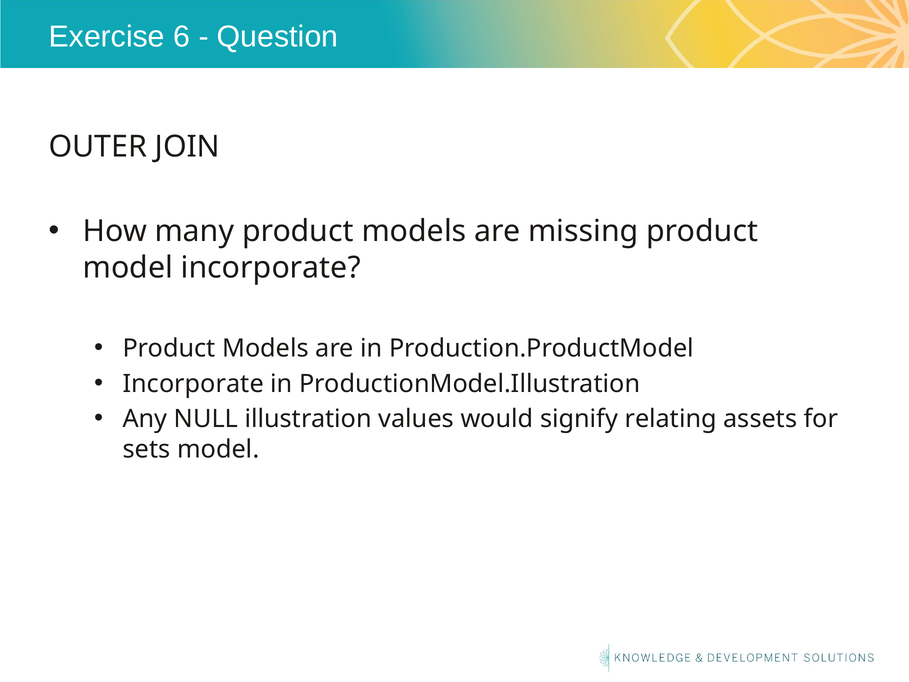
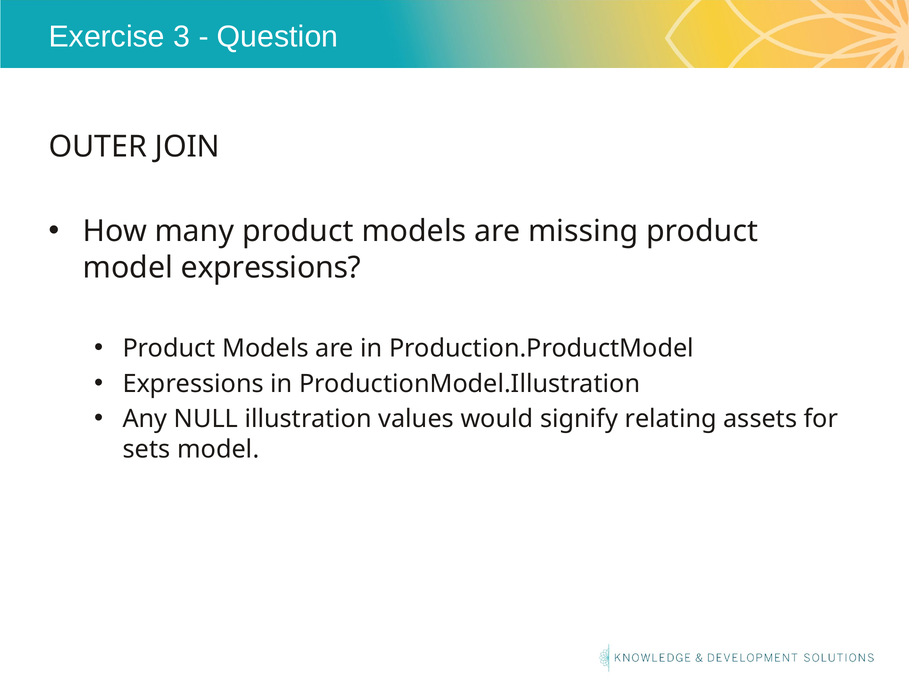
6: 6 -> 3
model incorporate: incorporate -> expressions
Incorporate at (193, 384): Incorporate -> Expressions
